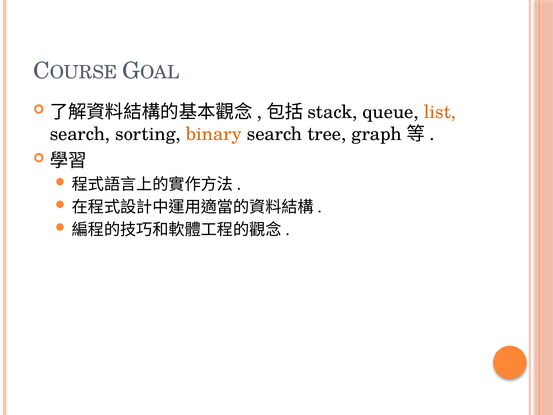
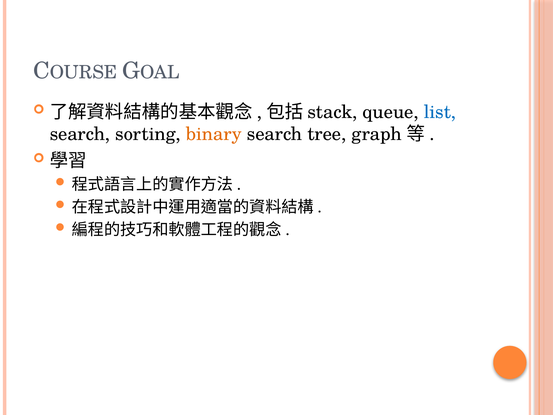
list colour: orange -> blue
